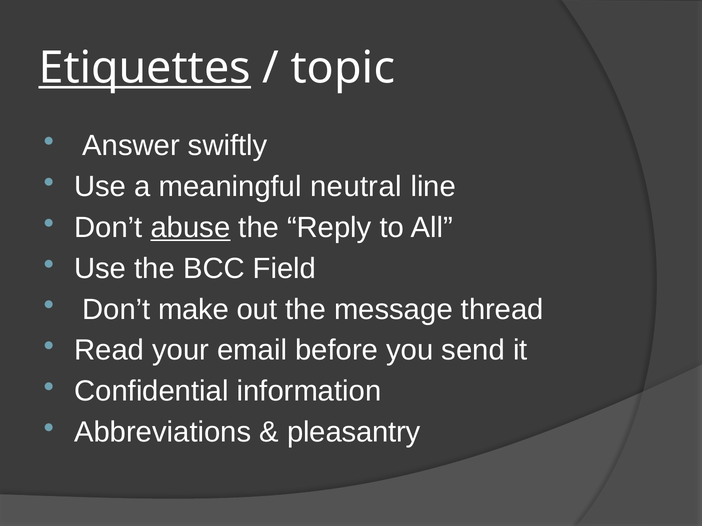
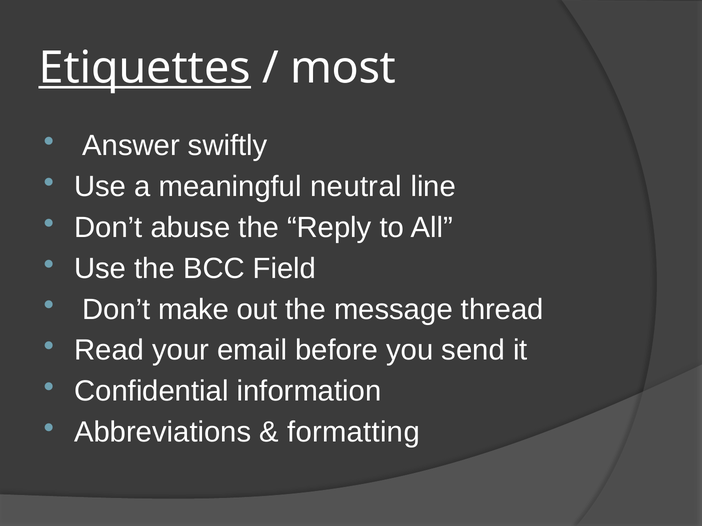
topic: topic -> most
abuse underline: present -> none
pleasantry: pleasantry -> formatting
